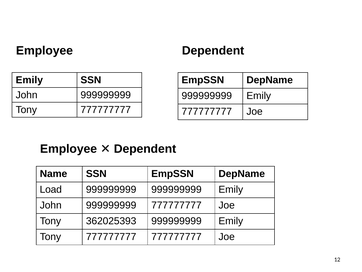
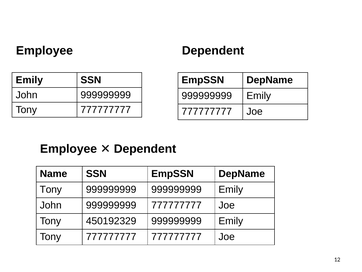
Load at (51, 189): Load -> Tony
362025393: 362025393 -> 450192329
